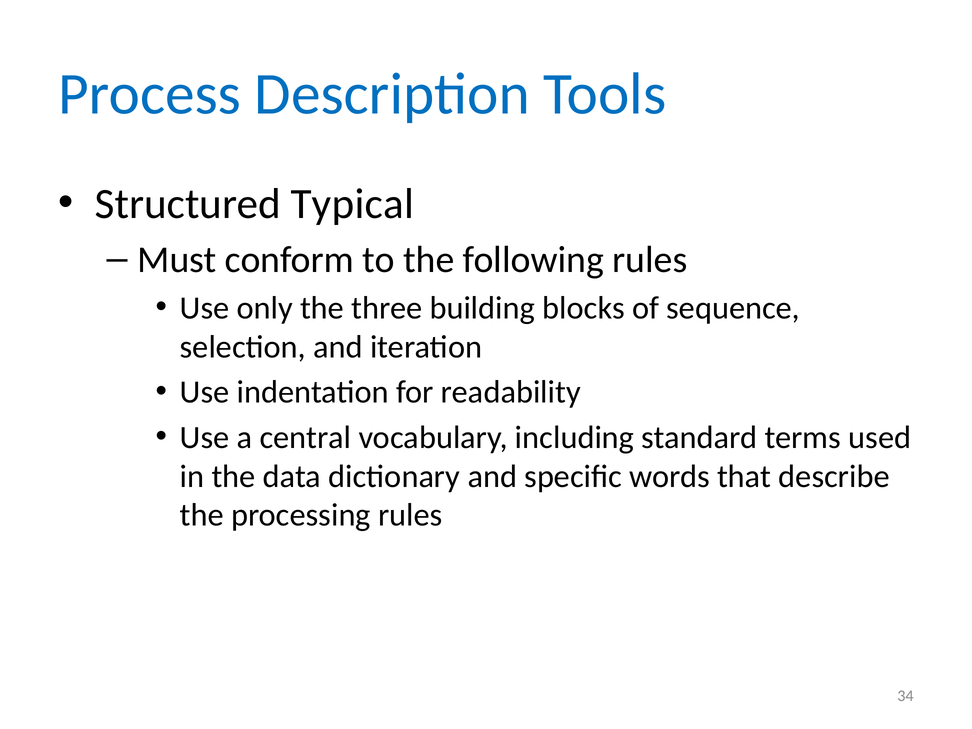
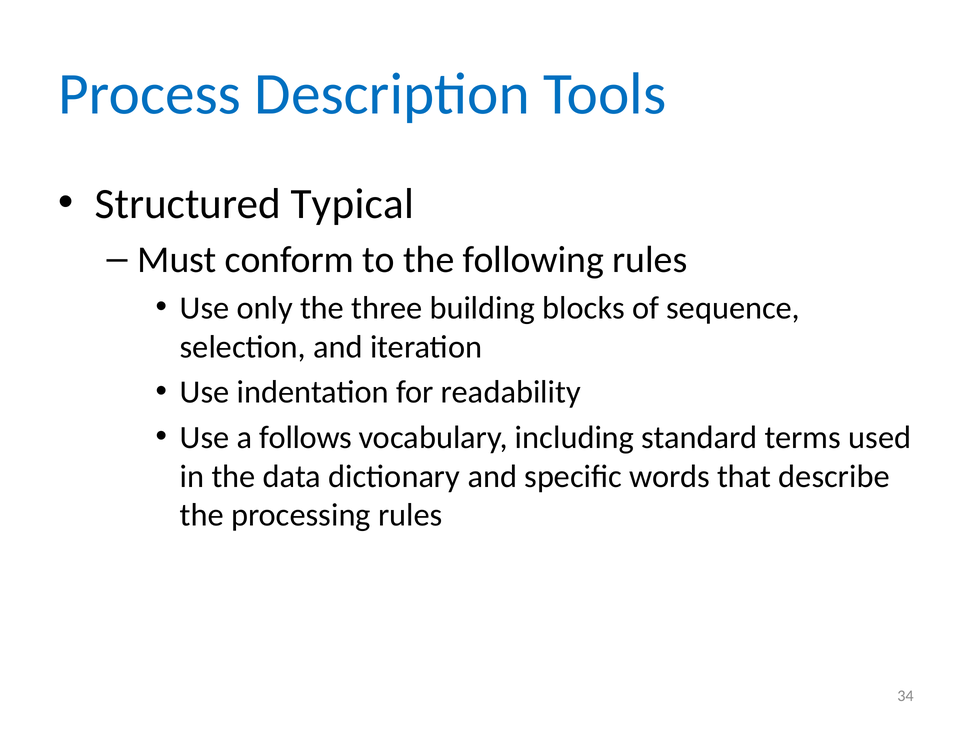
central: central -> follows
